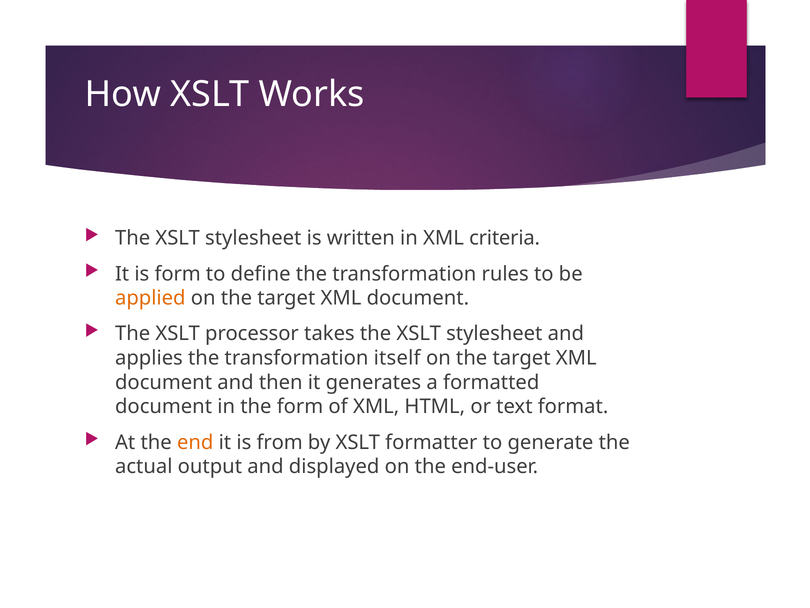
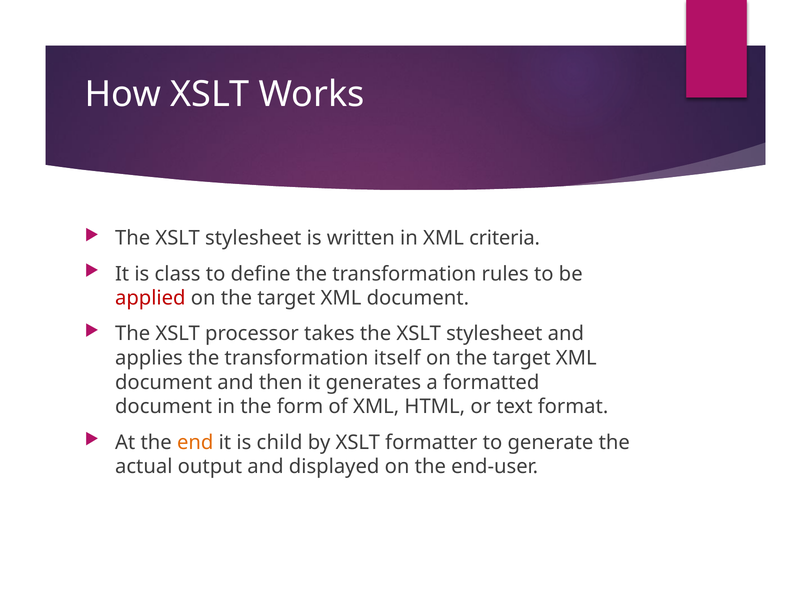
is form: form -> class
applied colour: orange -> red
from: from -> child
